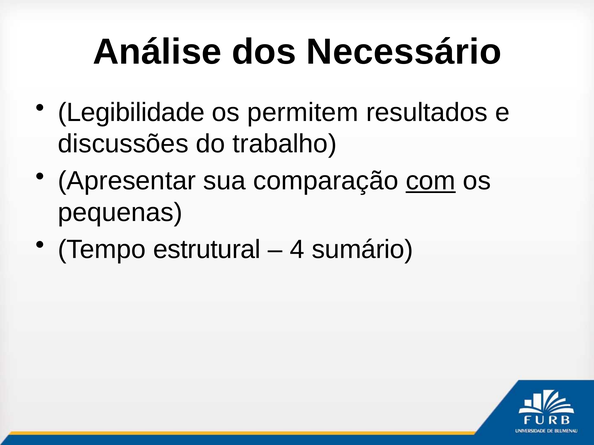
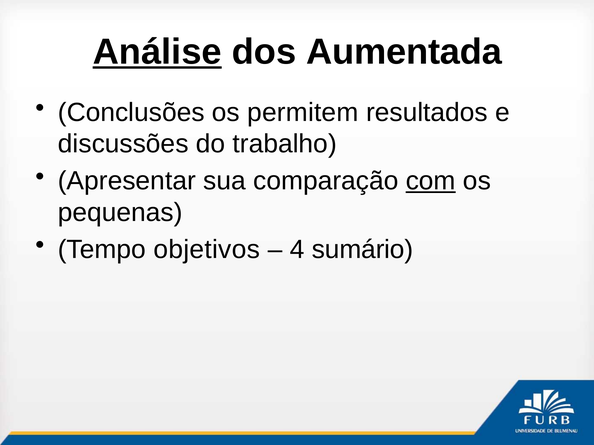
Análise underline: none -> present
Necessário: Necessário -> Aumentada
Legibilidade: Legibilidade -> Conclusões
estrutural: estrutural -> objetivos
